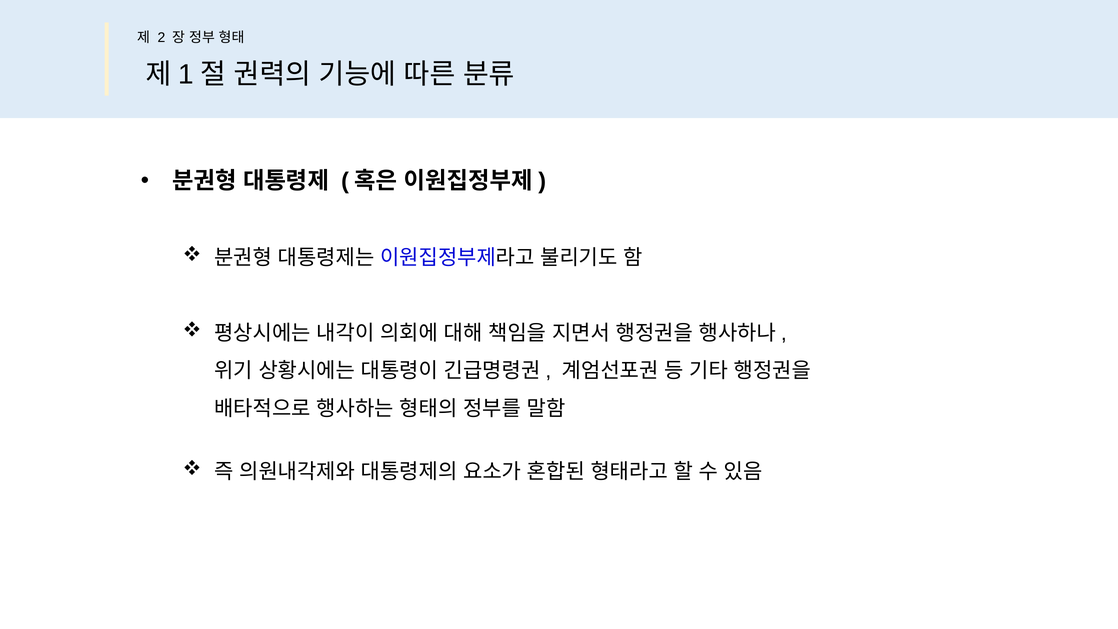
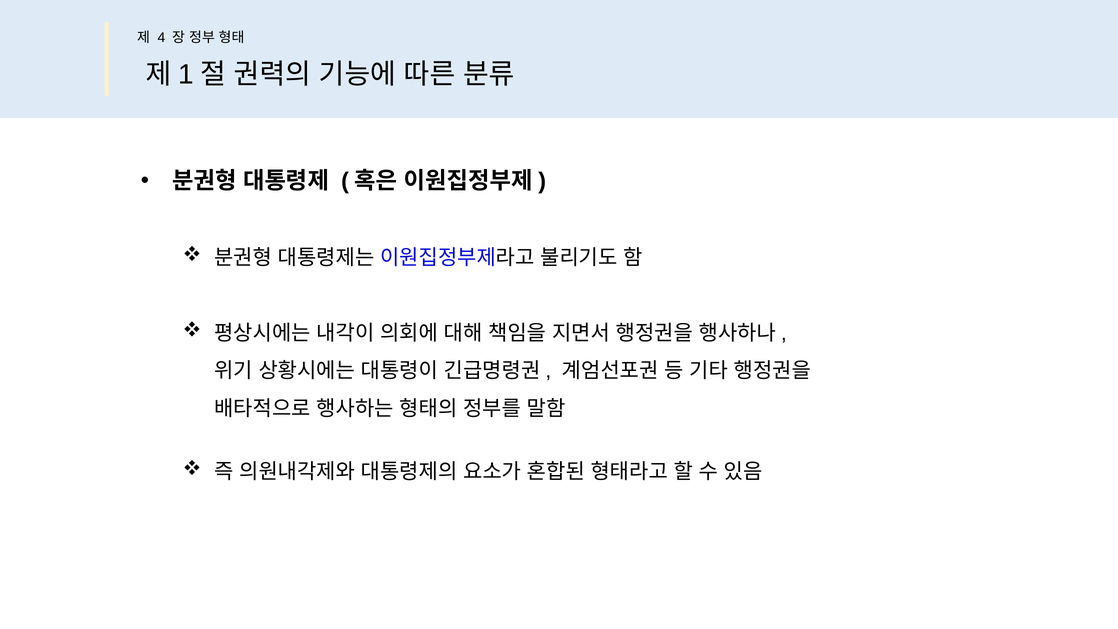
2: 2 -> 4
